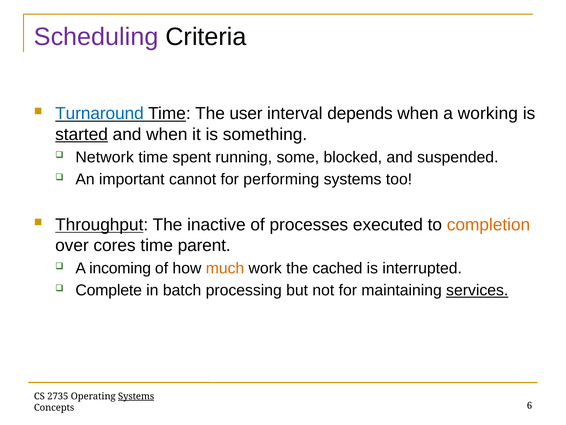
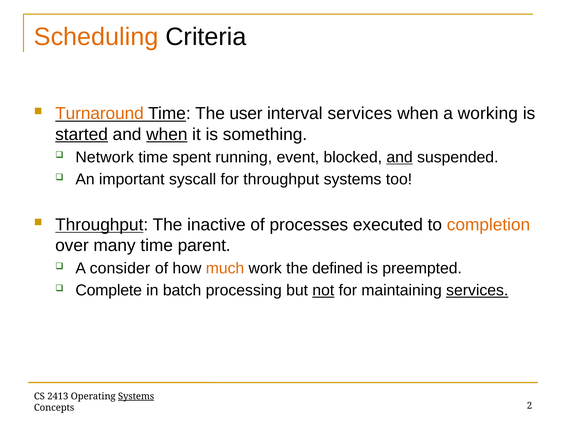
Scheduling colour: purple -> orange
Turnaround colour: blue -> orange
interval depends: depends -> services
when at (167, 134) underline: none -> present
some: some -> event
and at (400, 157) underline: none -> present
cannot: cannot -> syscall
for performing: performing -> throughput
cores: cores -> many
incoming: incoming -> consider
cached: cached -> defined
interrupted: interrupted -> preempted
not underline: none -> present
2735: 2735 -> 2413
6: 6 -> 2
